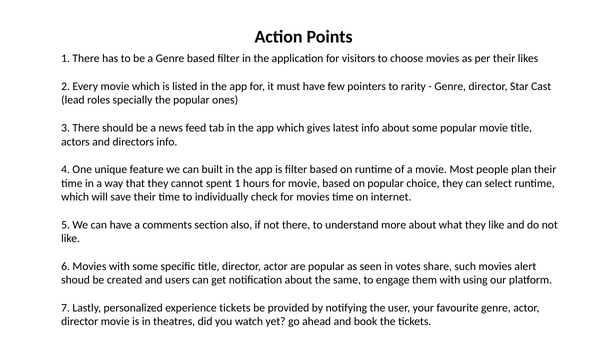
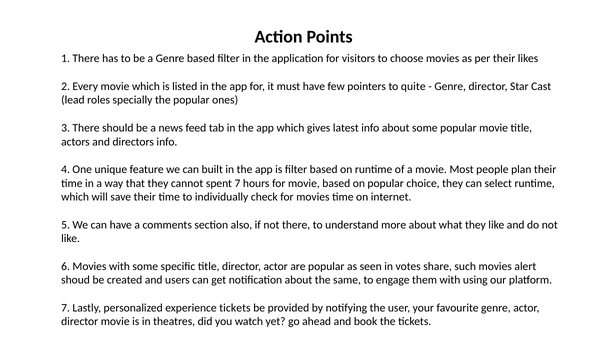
rarity: rarity -> quite
spent 1: 1 -> 7
